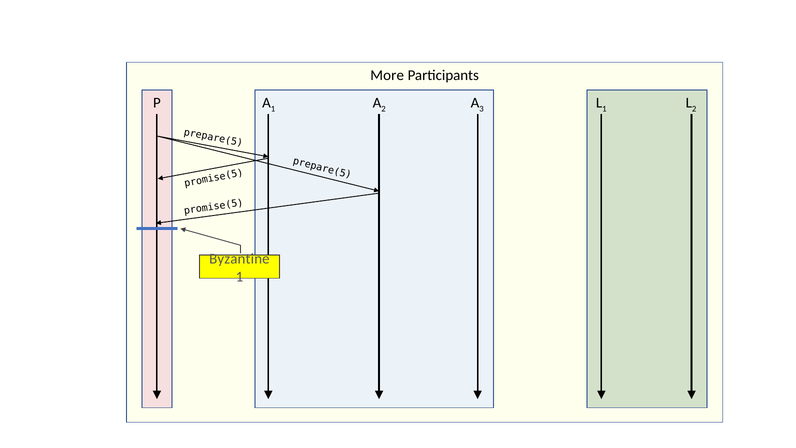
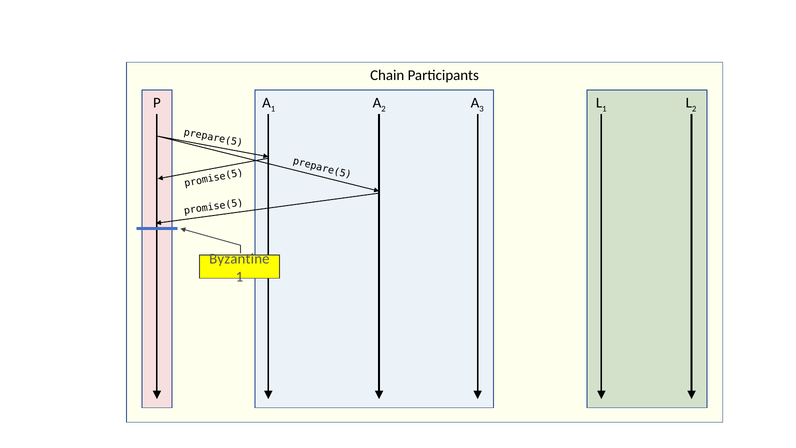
More: More -> Chain
